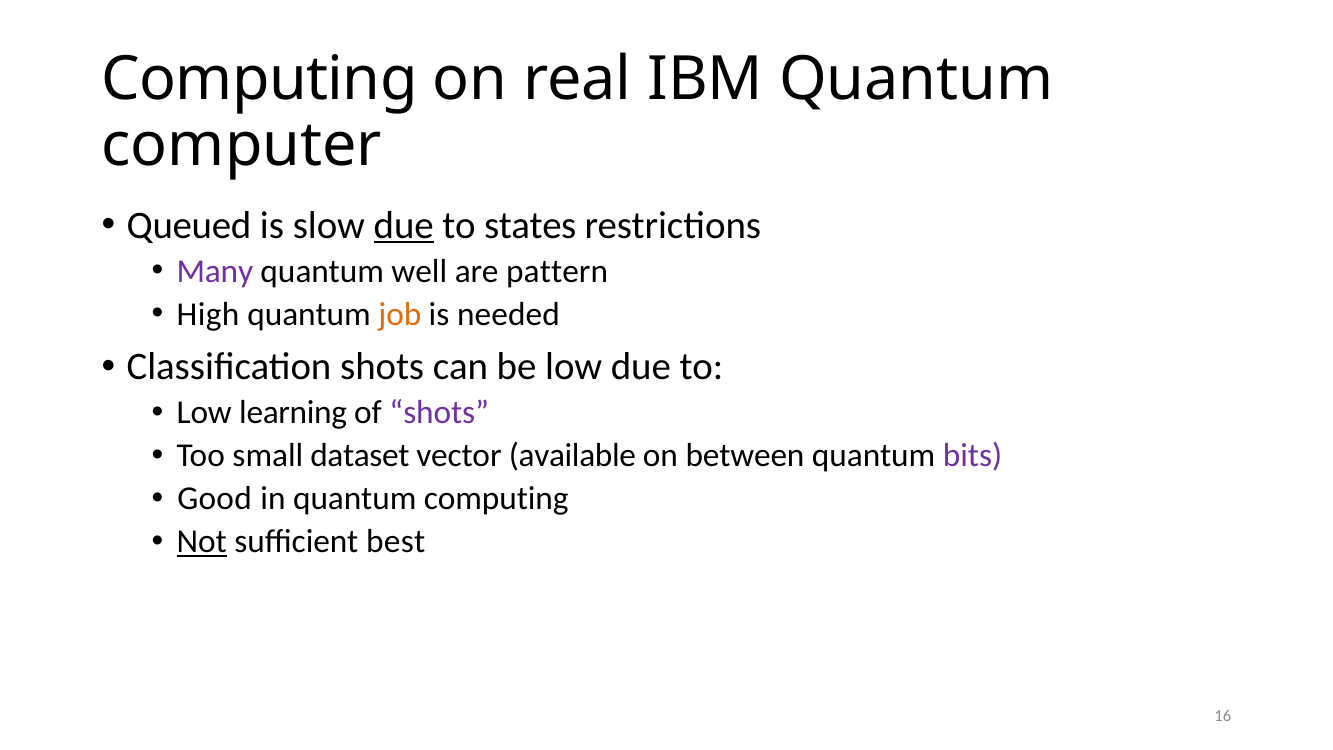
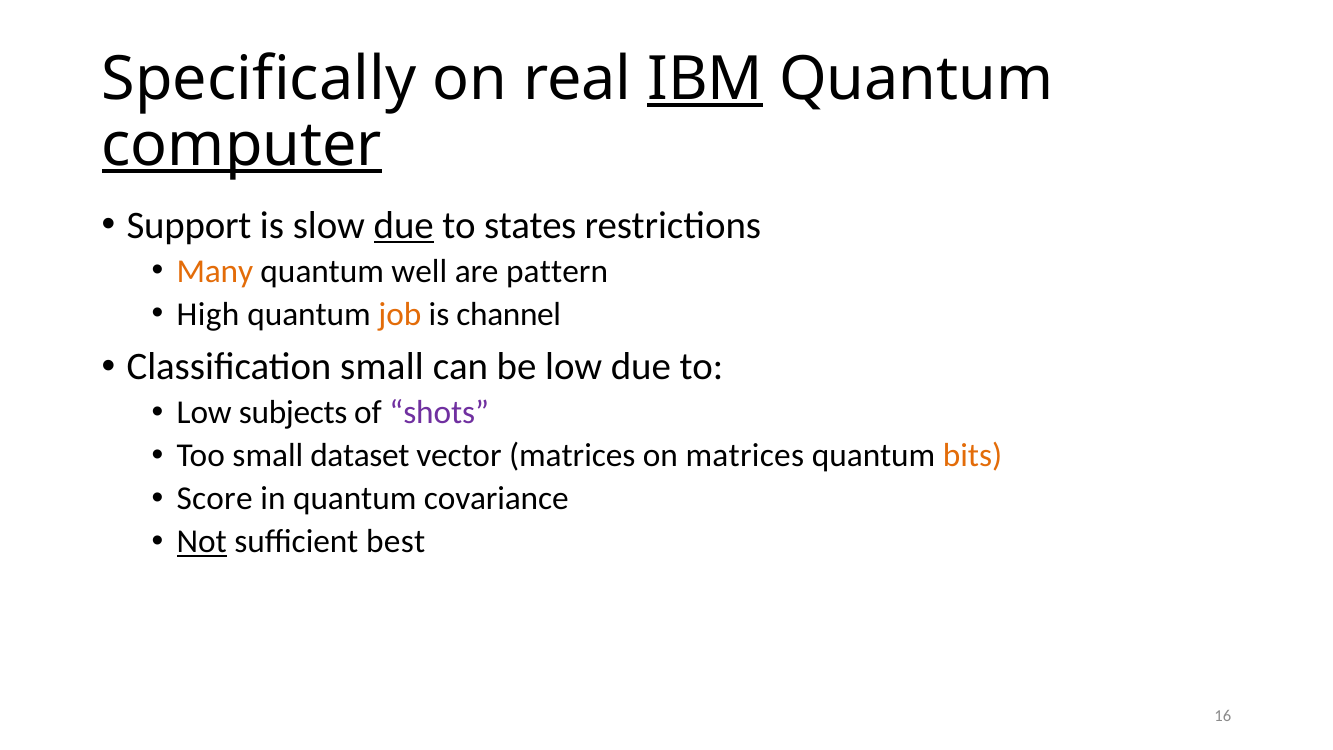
Computing at (260, 79): Computing -> Specifically
IBM underline: none -> present
computer underline: none -> present
Queued: Queued -> Support
Many colour: purple -> orange
needed: needed -> channel
Classification shots: shots -> small
learning: learning -> subjects
vector available: available -> matrices
on between: between -> matrices
bits colour: purple -> orange
Good: Good -> Score
quantum computing: computing -> covariance
